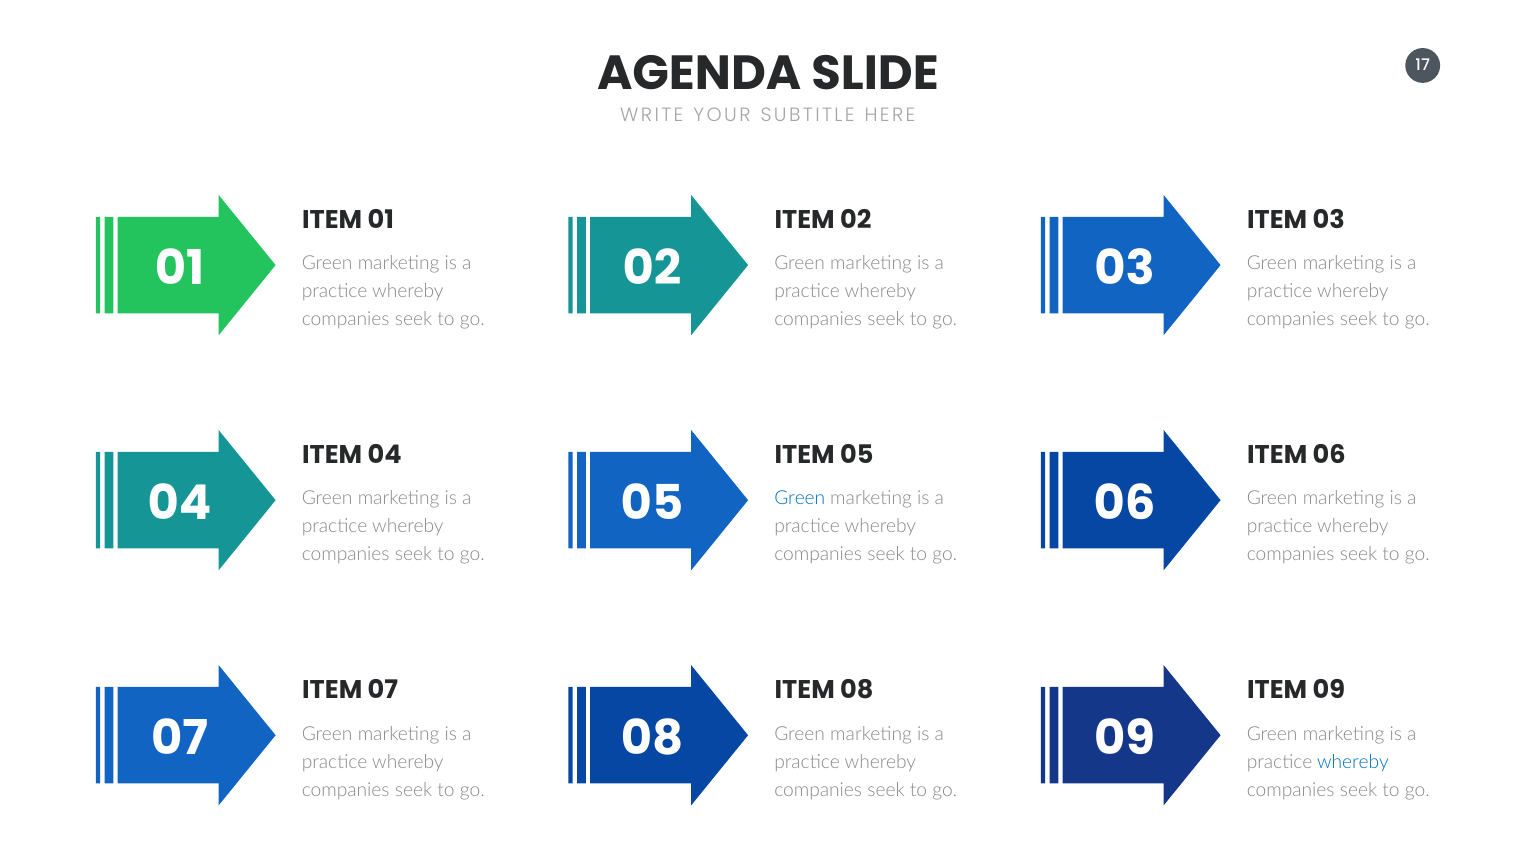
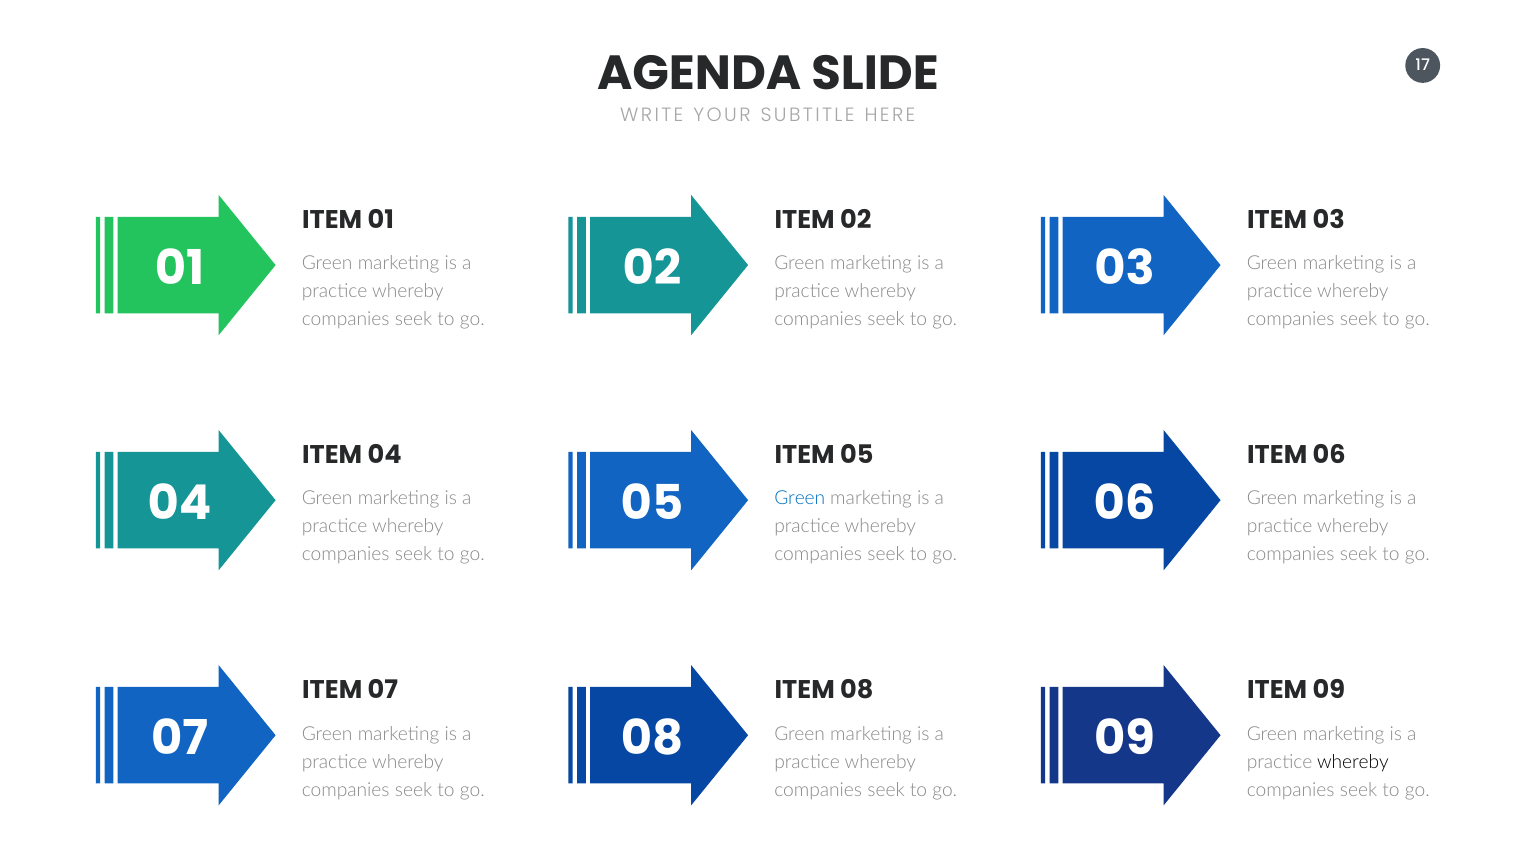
whereby at (1353, 762) colour: blue -> black
